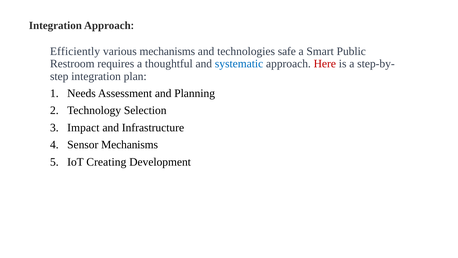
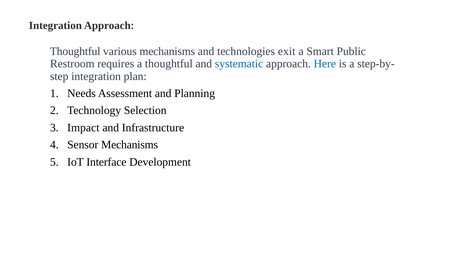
Efficiently at (75, 51): Efficiently -> Thoughtful
safe: safe -> exit
Here colour: red -> blue
Creating: Creating -> Interface
